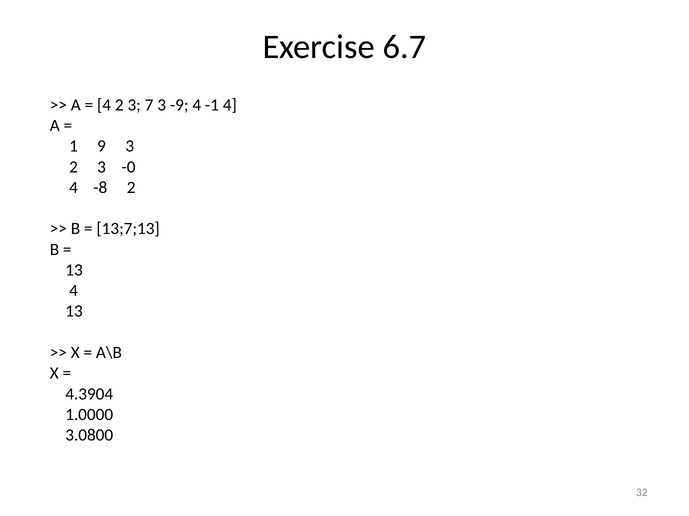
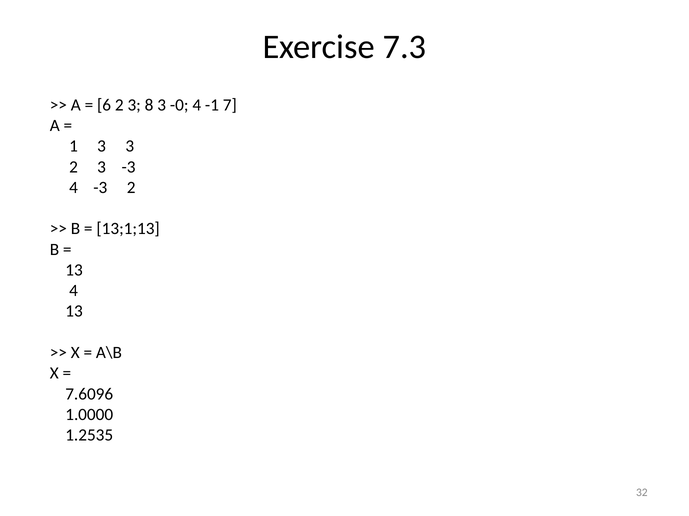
6.7: 6.7 -> 7.3
4 at (104, 105): 4 -> 6
7: 7 -> 8
-9: -9 -> -0
-1 4: 4 -> 7
1 9: 9 -> 3
3 -0: -0 -> -3
4 -8: -8 -> -3
13;7;13: 13;7;13 -> 13;1;13
4.3904: 4.3904 -> 7.6096
3.0800: 3.0800 -> 1.2535
